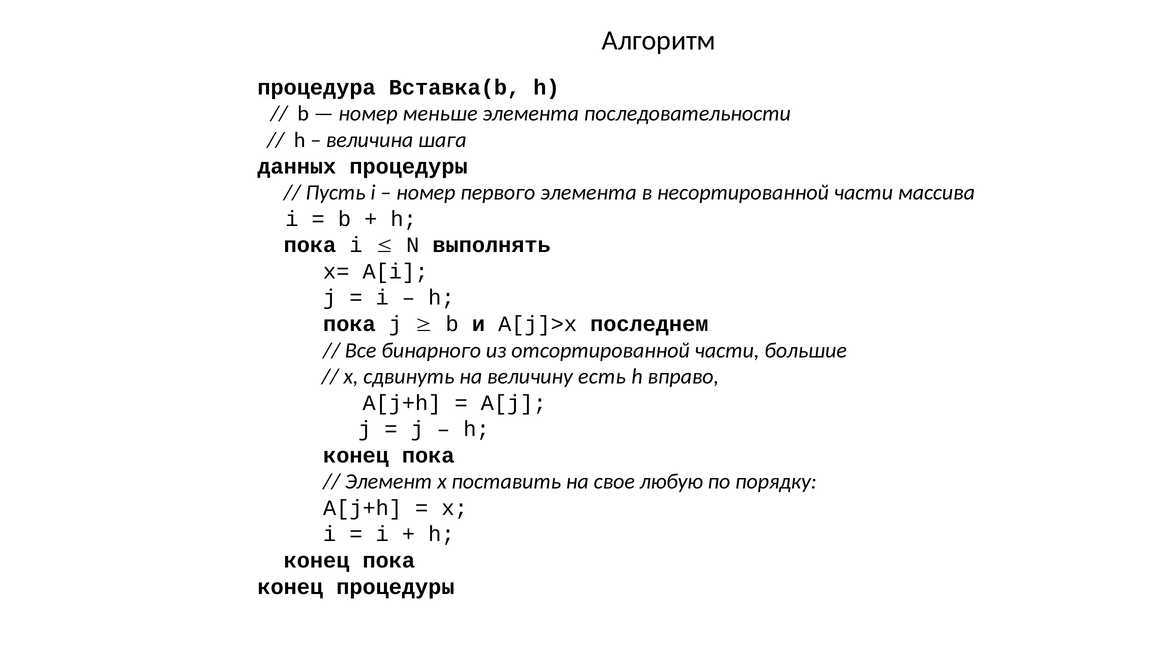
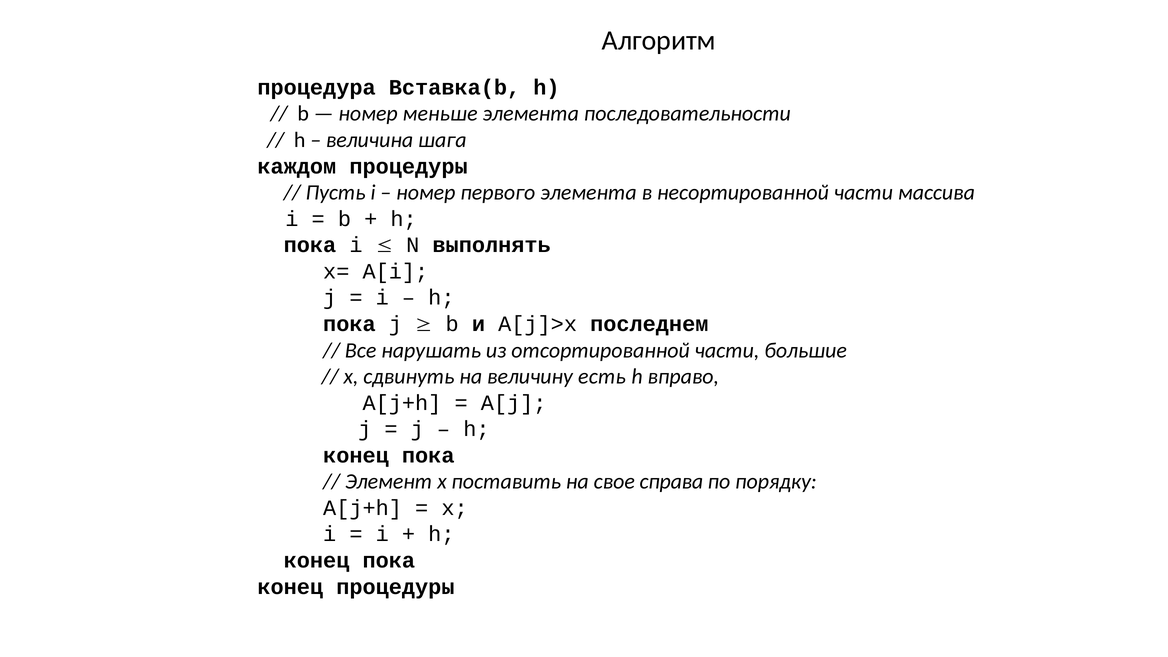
данных: данных -> каждом
бинарного: бинарного -> нарушать
любую: любую -> справа
